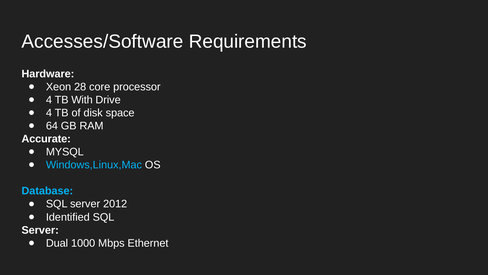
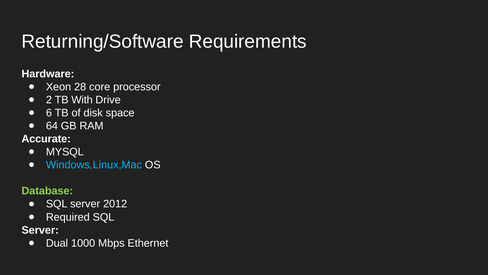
Accesses/Software: Accesses/Software -> Returning/Software
4 at (49, 100): 4 -> 2
4 at (49, 113): 4 -> 6
Database colour: light blue -> light green
Identified: Identified -> Required
